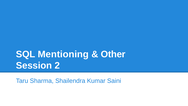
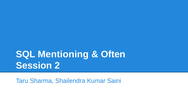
Other: Other -> Often
